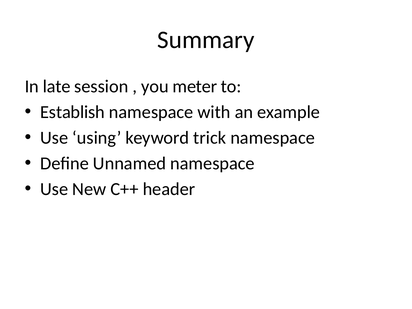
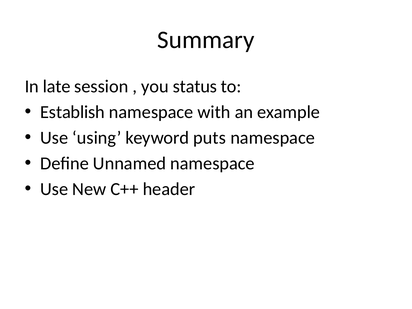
meter: meter -> status
trick: trick -> puts
